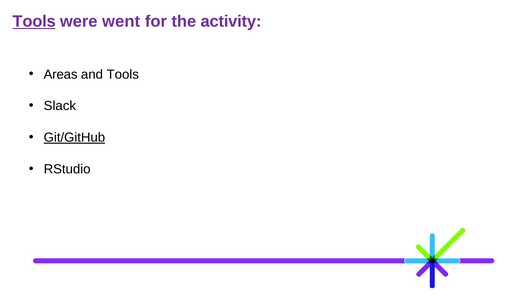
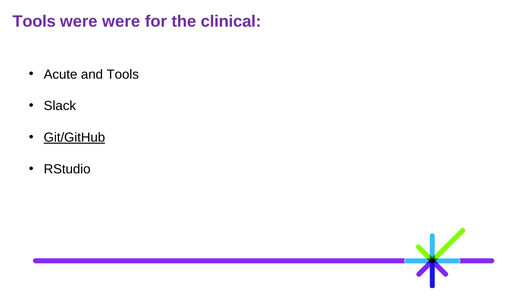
Tools at (34, 22) underline: present -> none
were went: went -> were
activity: activity -> clinical
Areas: Areas -> Acute
